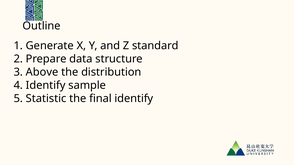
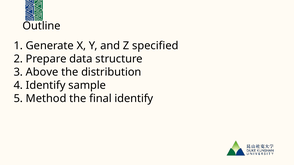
standard: standard -> specified
Statistic: Statistic -> Method
